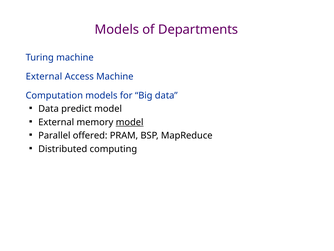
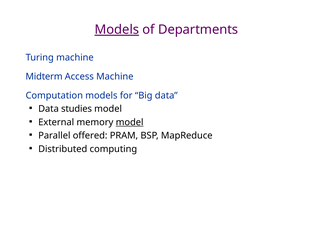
Models at (117, 30) underline: none -> present
External at (44, 76): External -> Midterm
predict: predict -> studies
